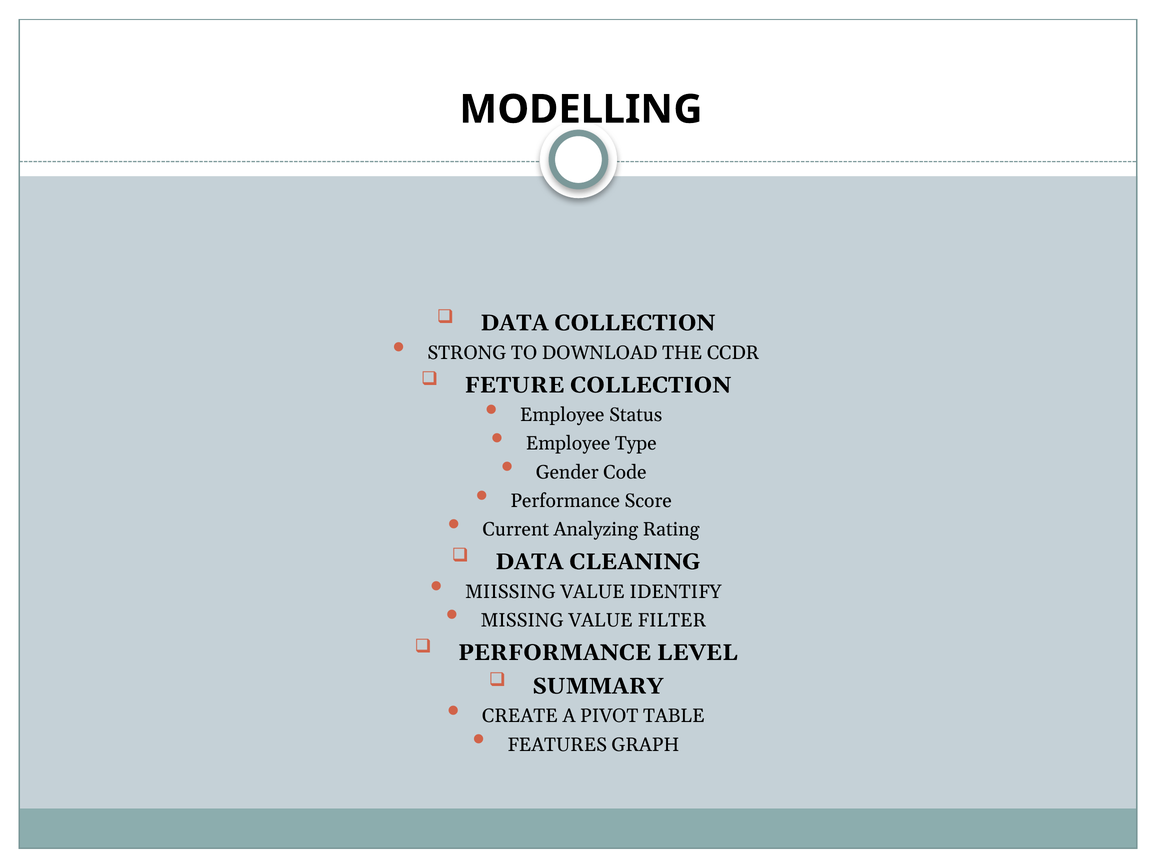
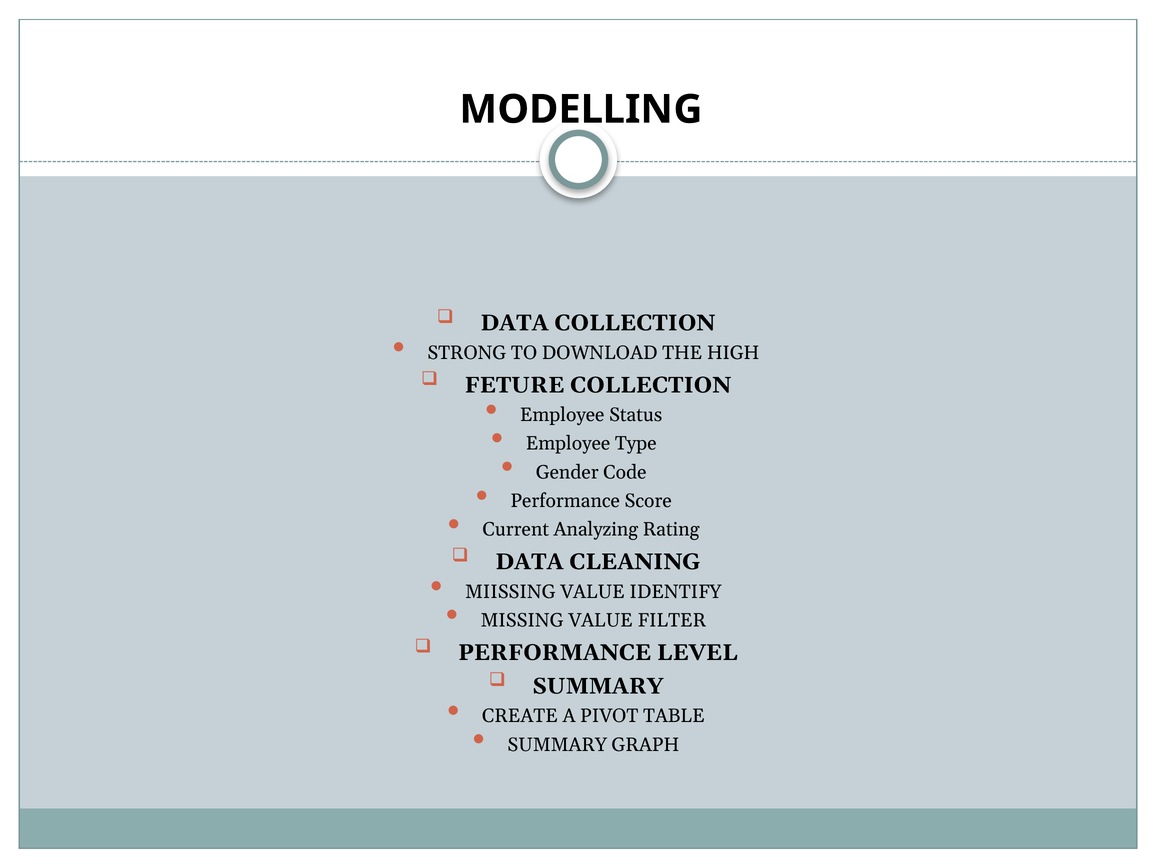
CCDR: CCDR -> HIGH
FEATURES at (557, 744): FEATURES -> SUMMARY
